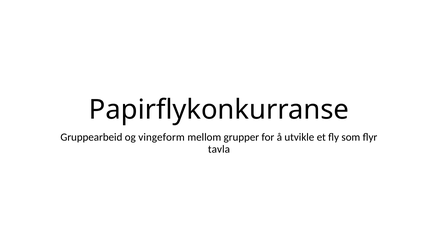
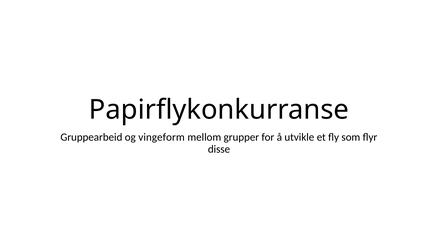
tavla: tavla -> disse
